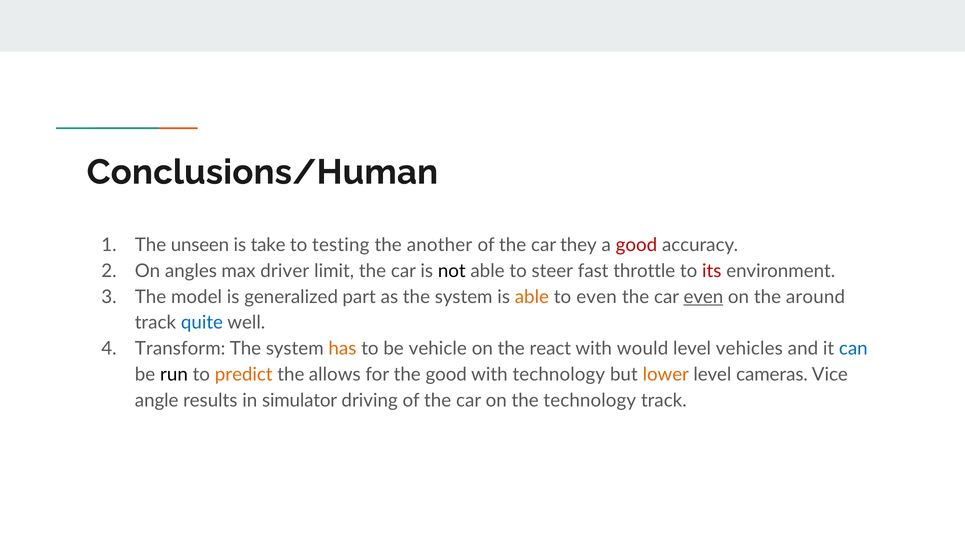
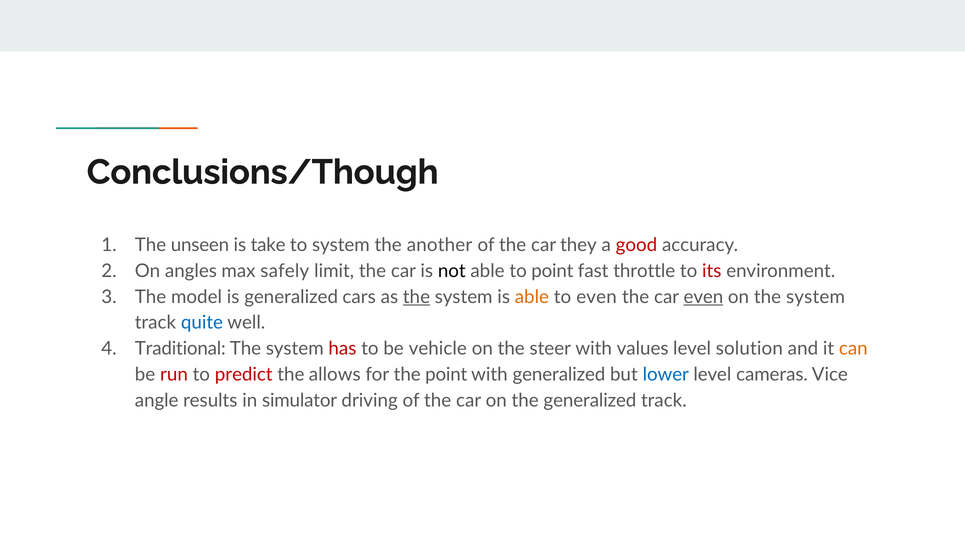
Conclusions/Human: Conclusions/Human -> Conclusions/Though
to testing: testing -> system
driver: driver -> safely
to steer: steer -> point
part: part -> cars
the at (416, 297) underline: none -> present
on the around: around -> system
Transform: Transform -> Traditional
has colour: orange -> red
react: react -> steer
would: would -> values
vehicles: vehicles -> solution
can colour: blue -> orange
run colour: black -> red
predict colour: orange -> red
the good: good -> point
with technology: technology -> generalized
lower colour: orange -> blue
the technology: technology -> generalized
